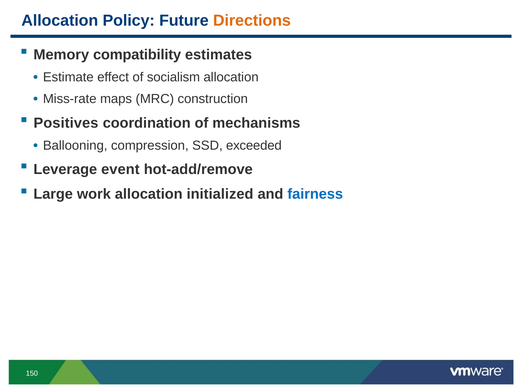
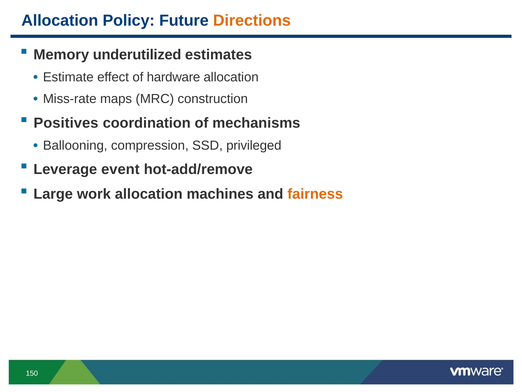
compatibility: compatibility -> underutilized
socialism: socialism -> hardware
exceeded: exceeded -> privileged
initialized: initialized -> machines
fairness colour: blue -> orange
